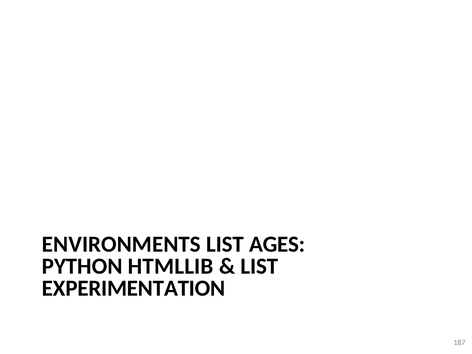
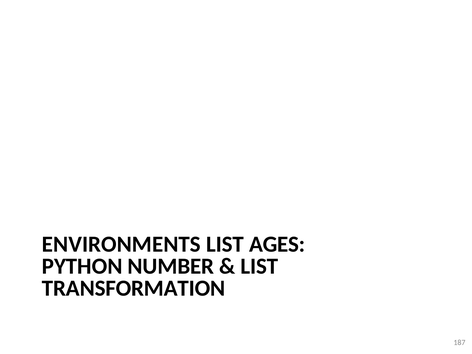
HTMLLIB: HTMLLIB -> NUMBER
EXPERIMENTATION: EXPERIMENTATION -> TRANSFORMATION
